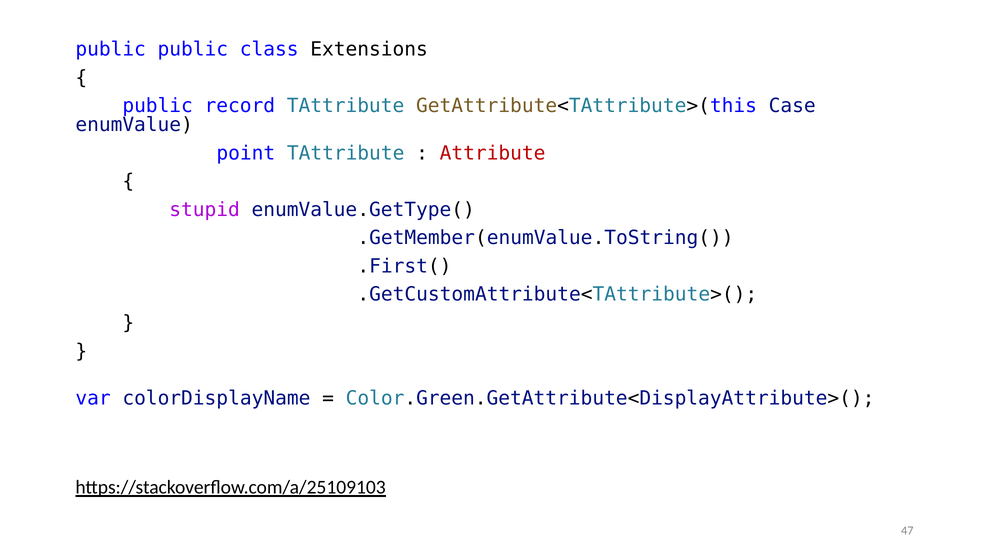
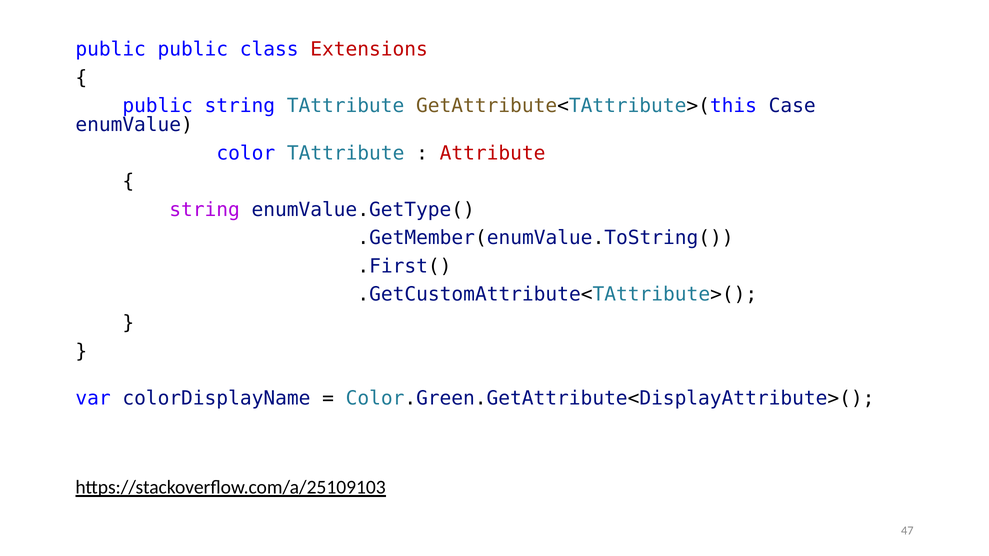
Extensions colour: black -> red
public record: record -> string
point: point -> color
stupid at (205, 210): stupid -> string
